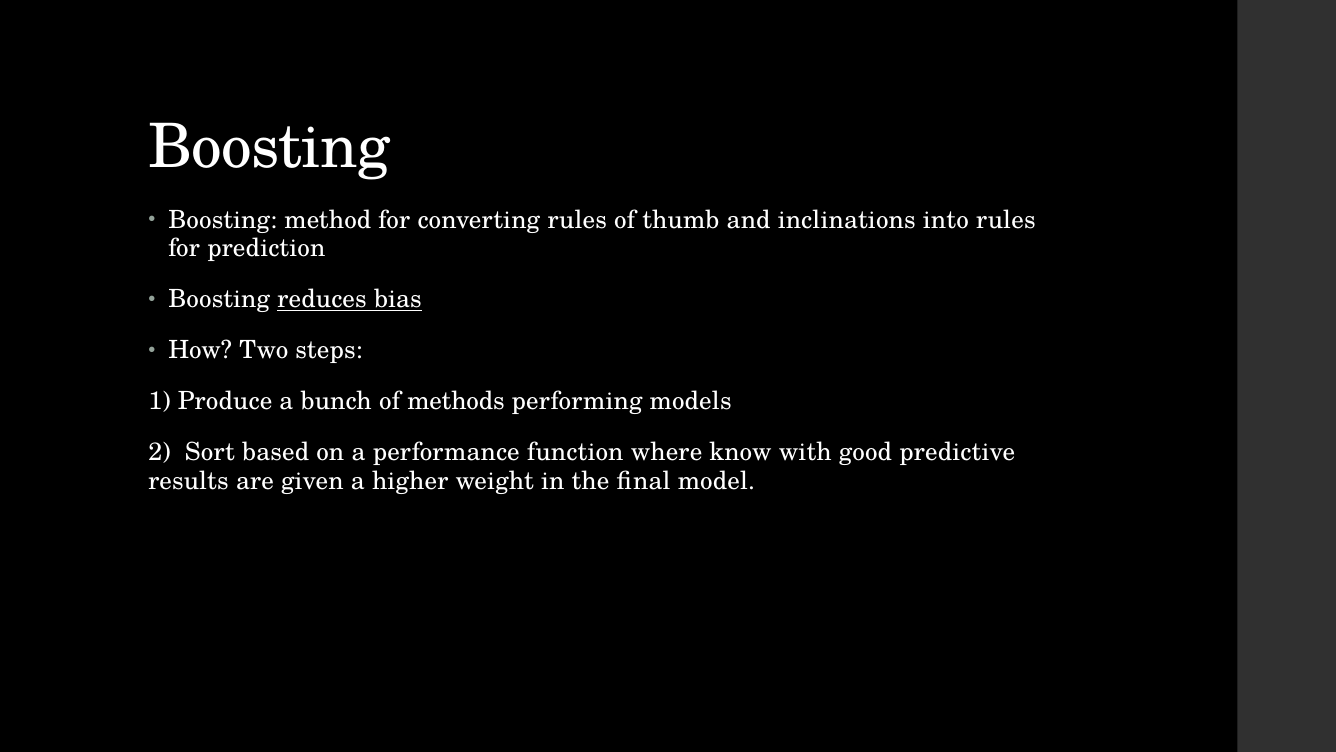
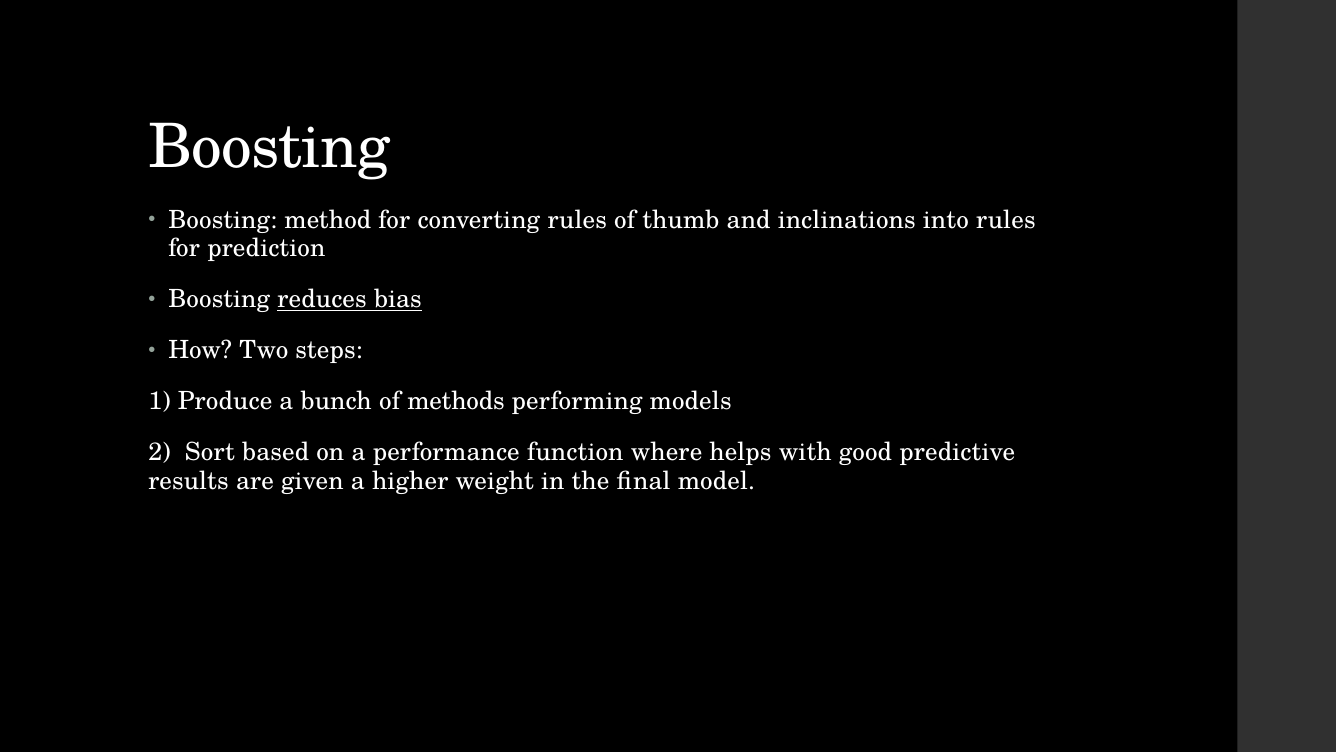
know: know -> helps
